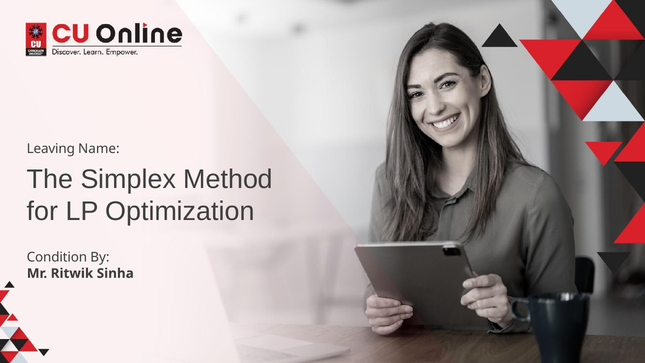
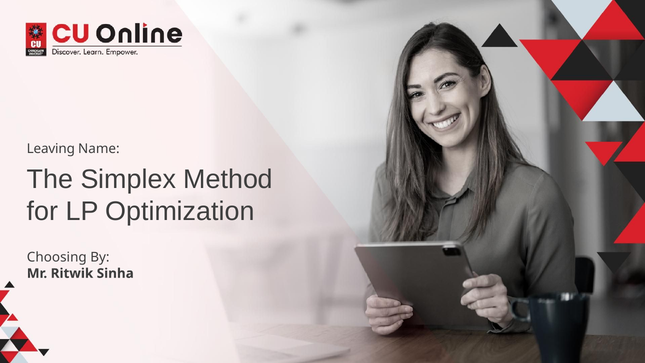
Condition: Condition -> Choosing
